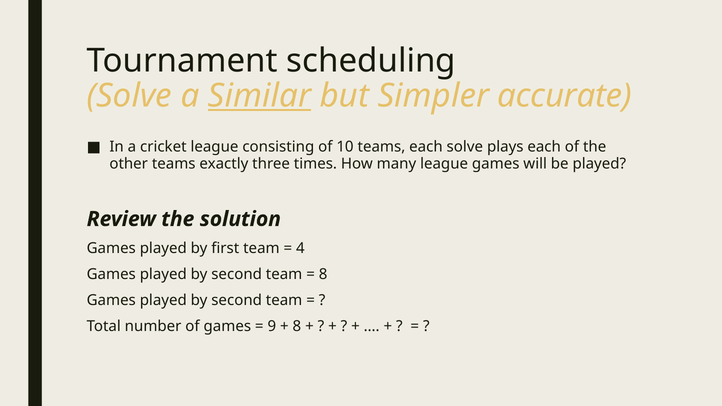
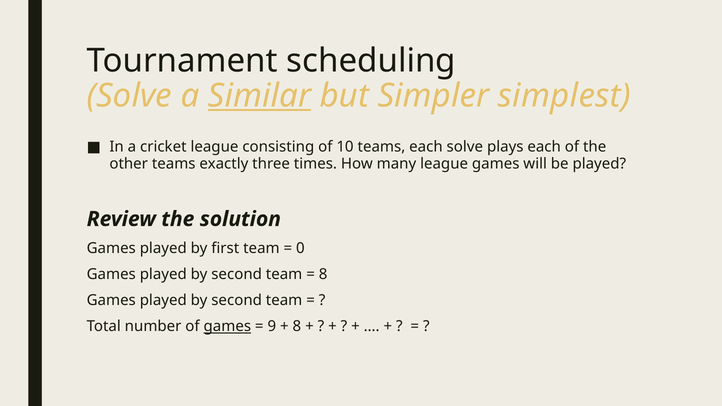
accurate: accurate -> simplest
4: 4 -> 0
games at (227, 327) underline: none -> present
